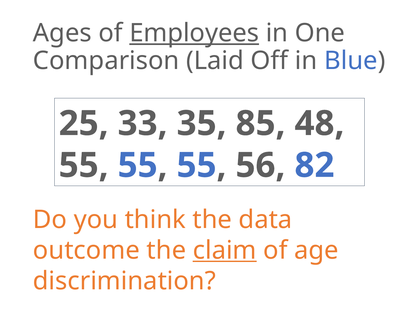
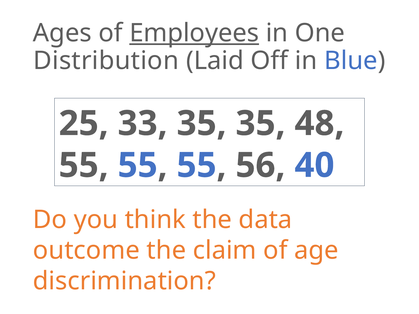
Comparison: Comparison -> Distribution
35 85: 85 -> 35
82: 82 -> 40
claim underline: present -> none
